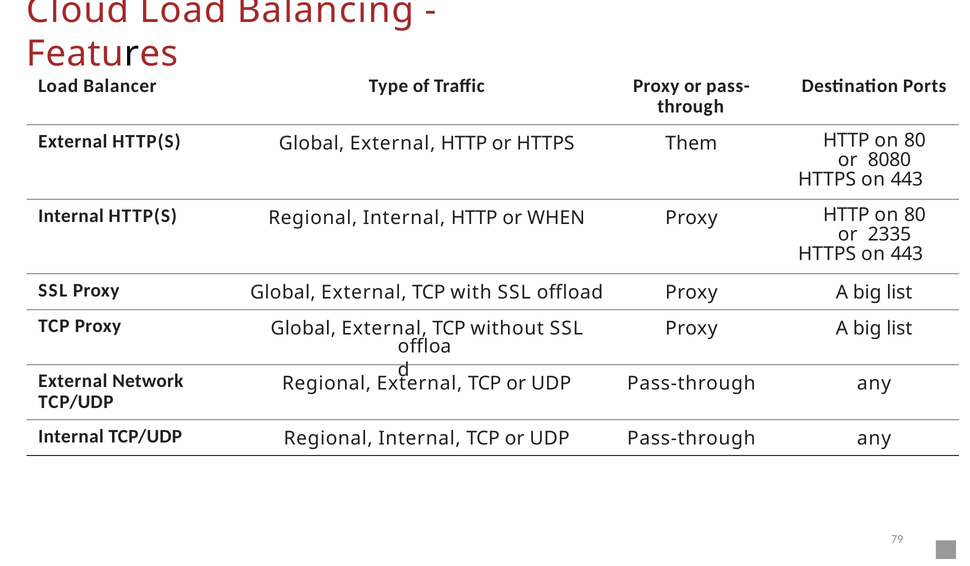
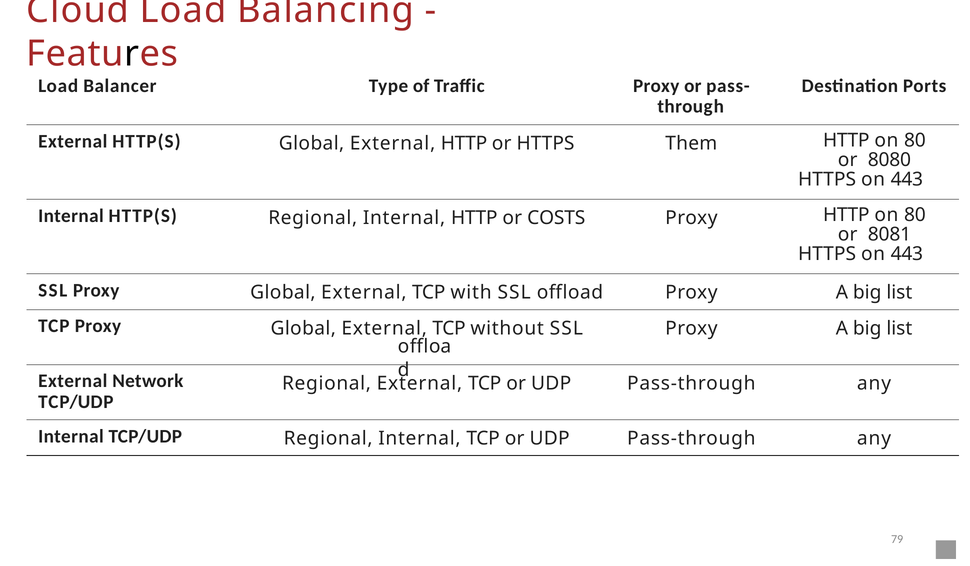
WHEN: WHEN -> COSTS
2335: 2335 -> 8081
